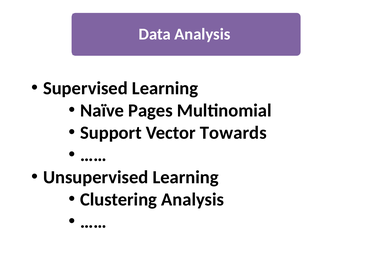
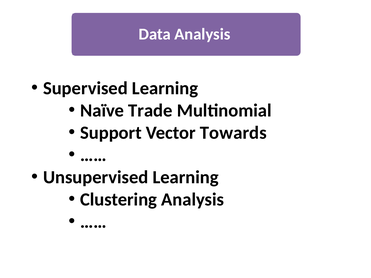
Pages: Pages -> Trade
